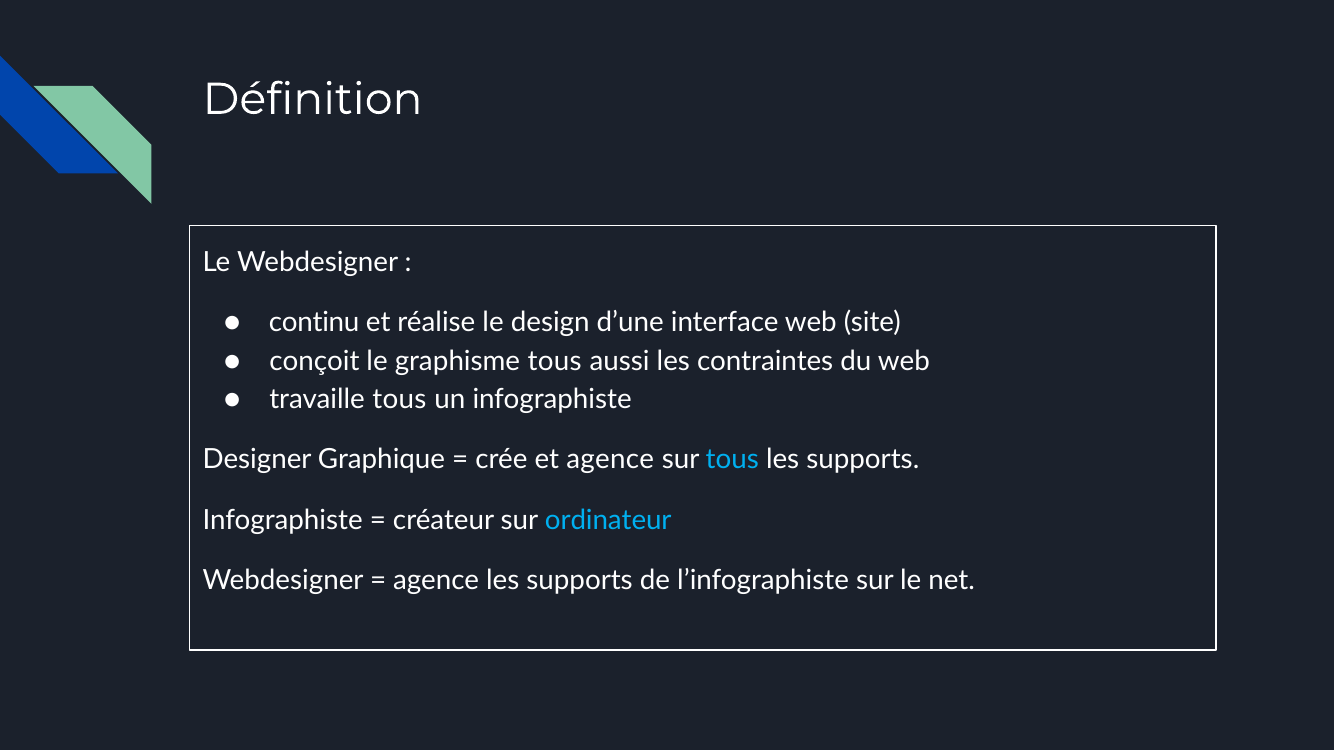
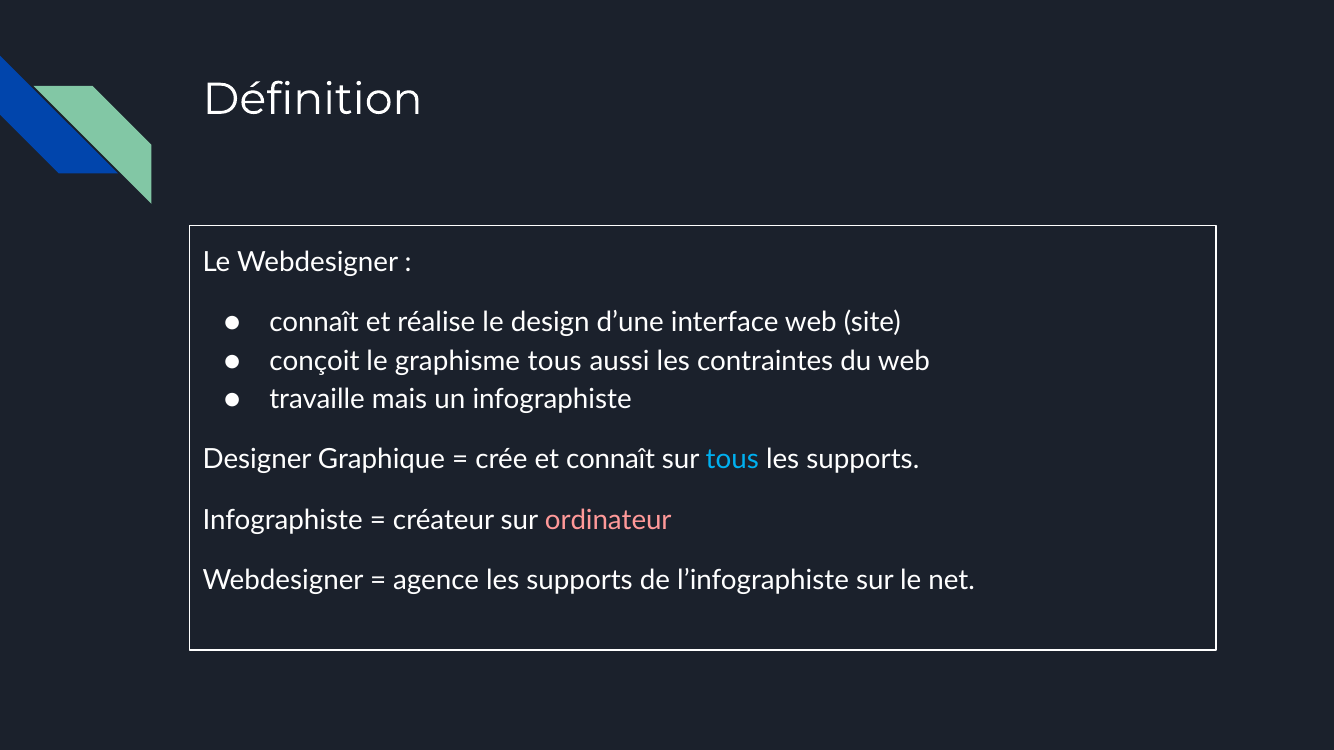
continu at (314, 323): continu -> connaît
travaille tous: tous -> mais
et agence: agence -> connaît
ordinateur colour: light blue -> pink
